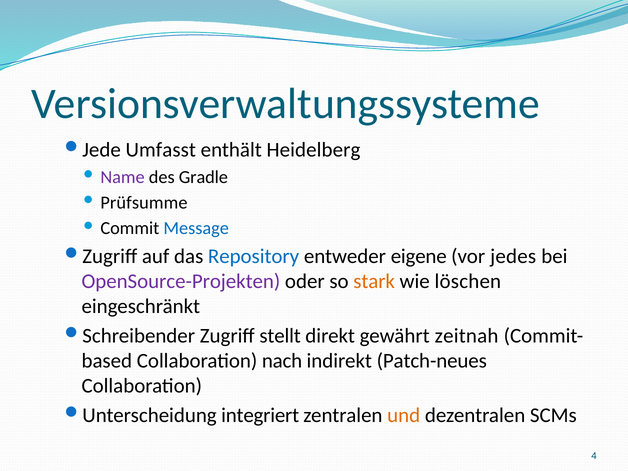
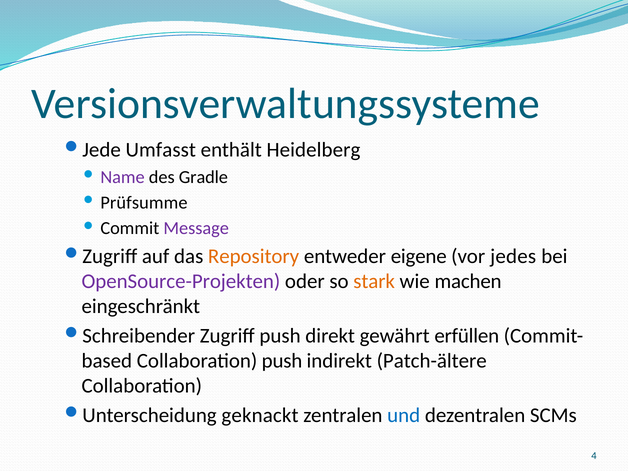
Message colour: blue -> purple
Repository colour: blue -> orange
löschen: löschen -> machen
Zugriff stellt: stellt -> push
zeitnah: zeitnah -> erfüllen
Collaboration nach: nach -> push
Patch-neues: Patch-neues -> Patch-ältere
integriert: integriert -> geknackt
und colour: orange -> blue
